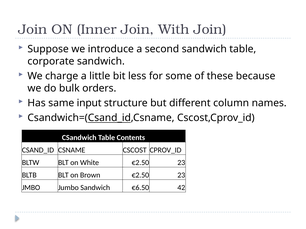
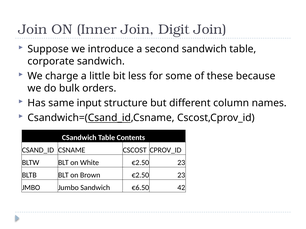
With: With -> Digit
